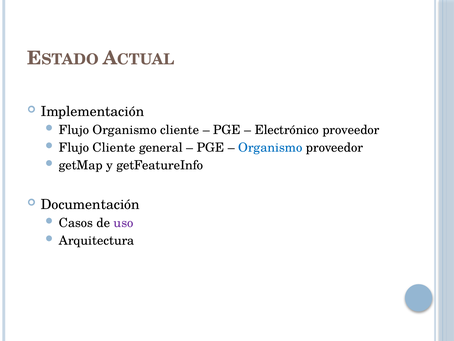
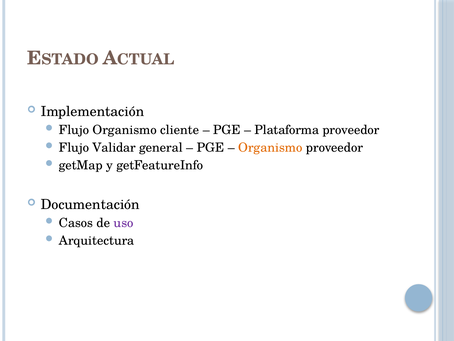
Electrónico: Electrónico -> Plataforma
Flujo Cliente: Cliente -> Validar
Organismo at (270, 147) colour: blue -> orange
